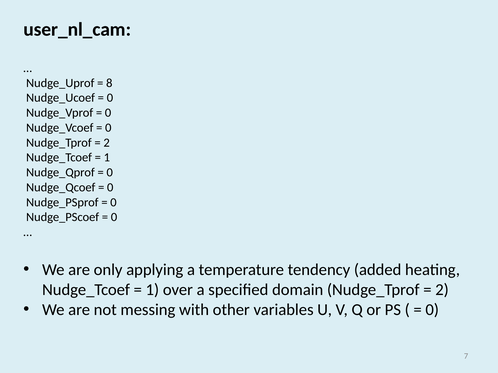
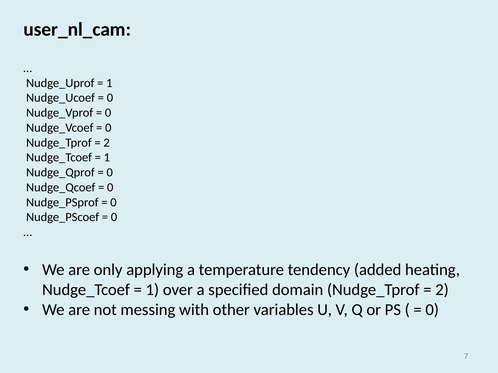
8 at (109, 83): 8 -> 1
